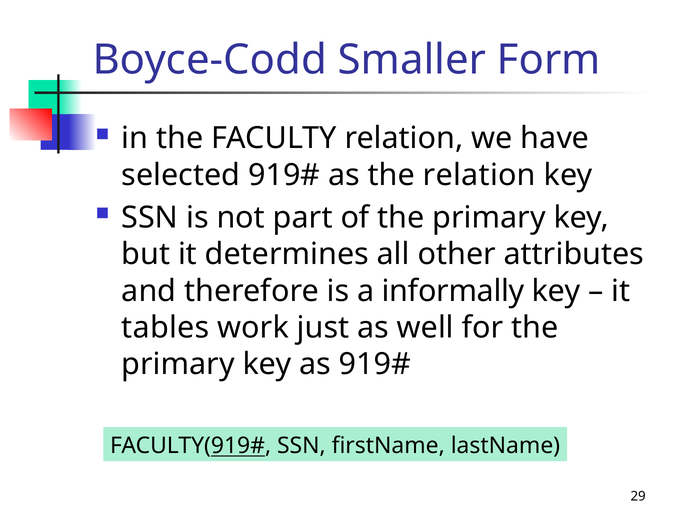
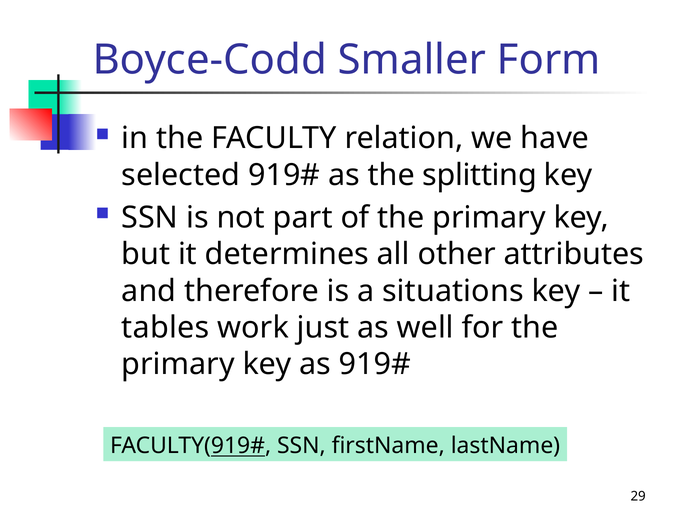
the relation: relation -> splitting
informally: informally -> situations
